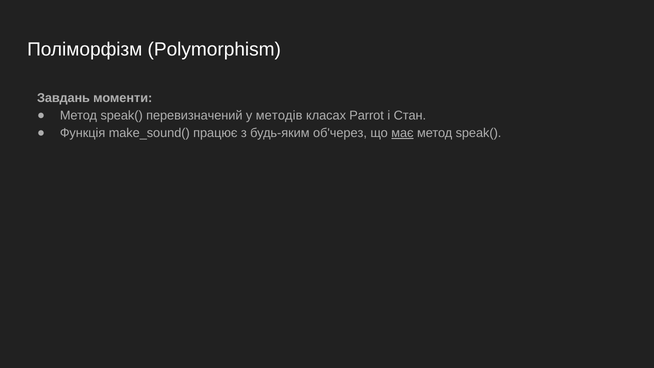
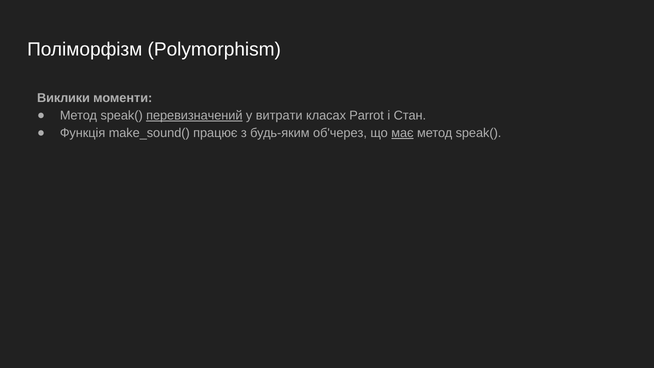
Завдань: Завдань -> Виклики
перевизначений underline: none -> present
методів: методів -> витрати
